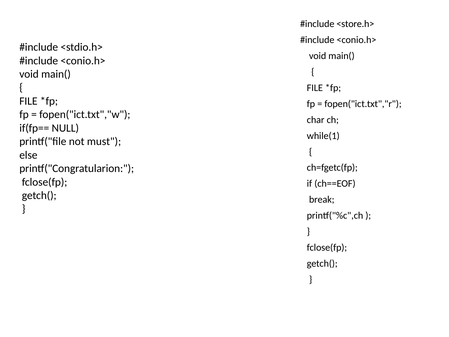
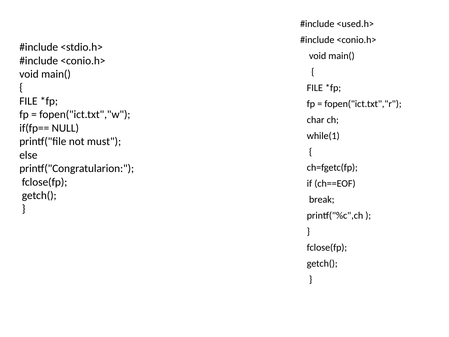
<store.h>: <store.h> -> <used.h>
